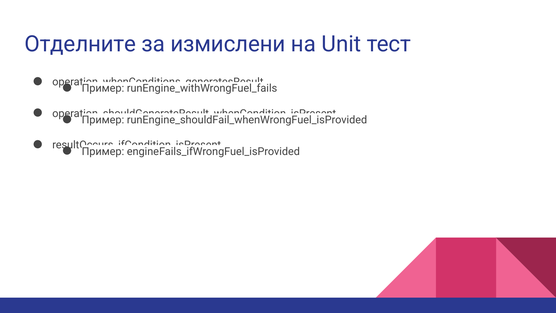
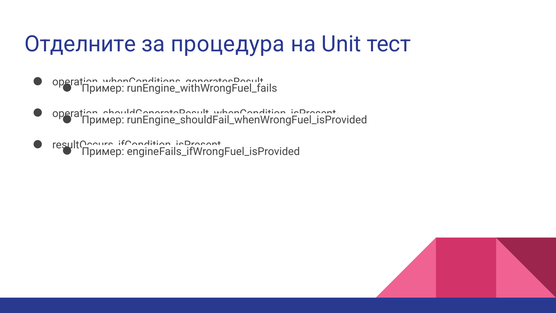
измислени: измислени -> процедура
